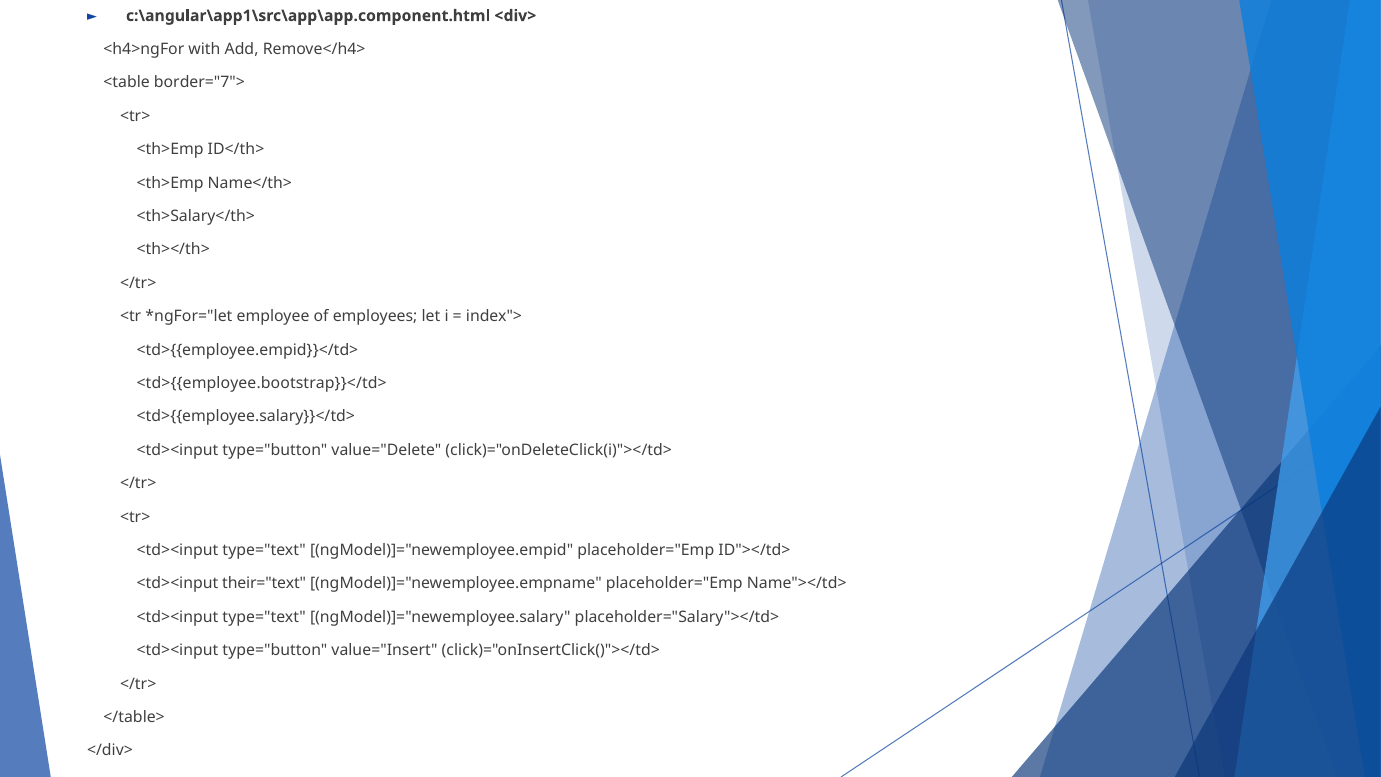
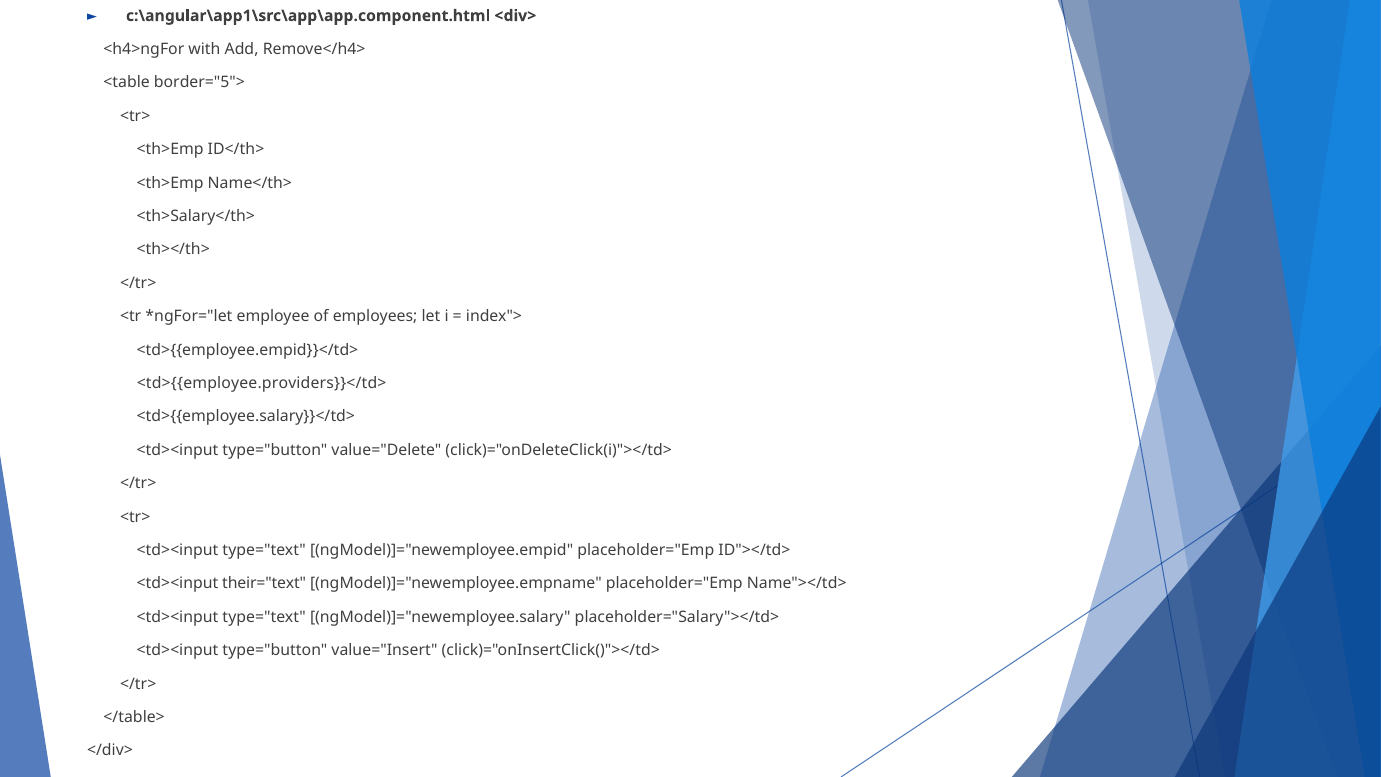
border="7">: border="7"> -> border="5">
<td>{{employee.bootstrap}}</td>: <td>{{employee.bootstrap}}</td> -> <td>{{employee.providers}}</td>
